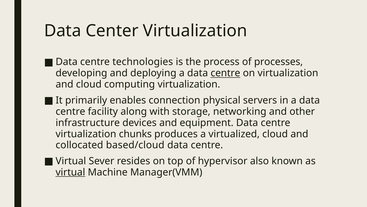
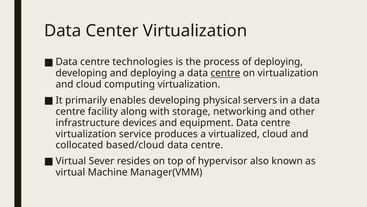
of processes: processes -> deploying
enables connection: connection -> developing
chunks: chunks -> service
virtual at (70, 172) underline: present -> none
